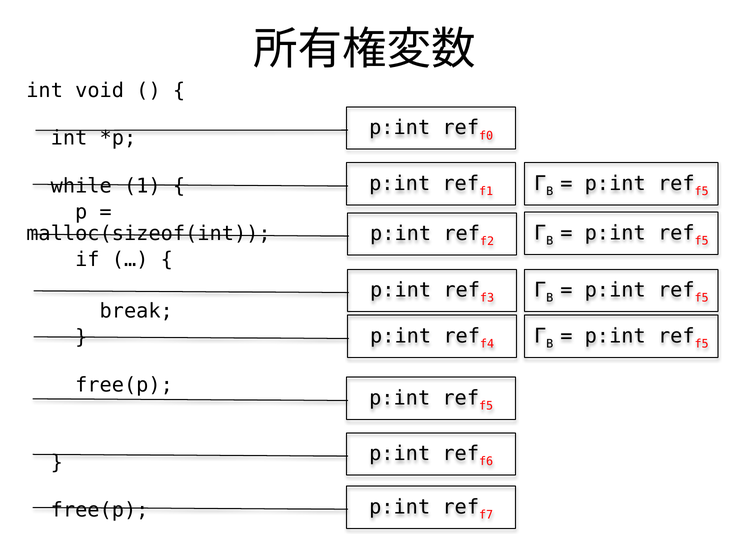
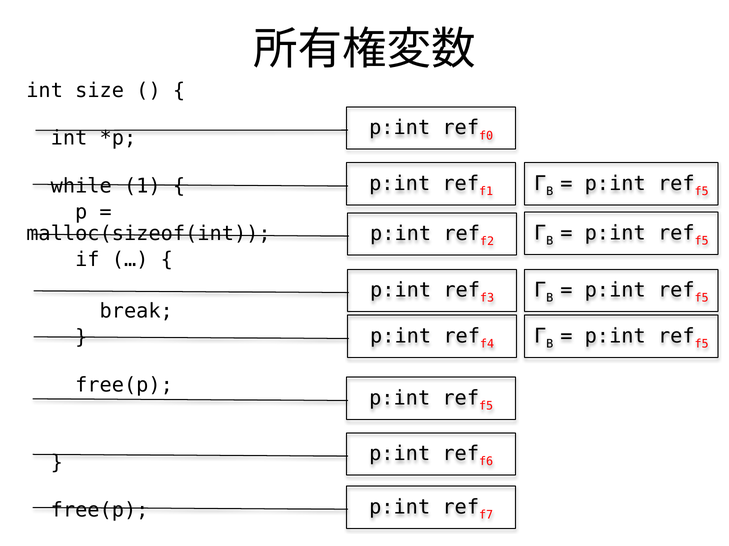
void: void -> size
